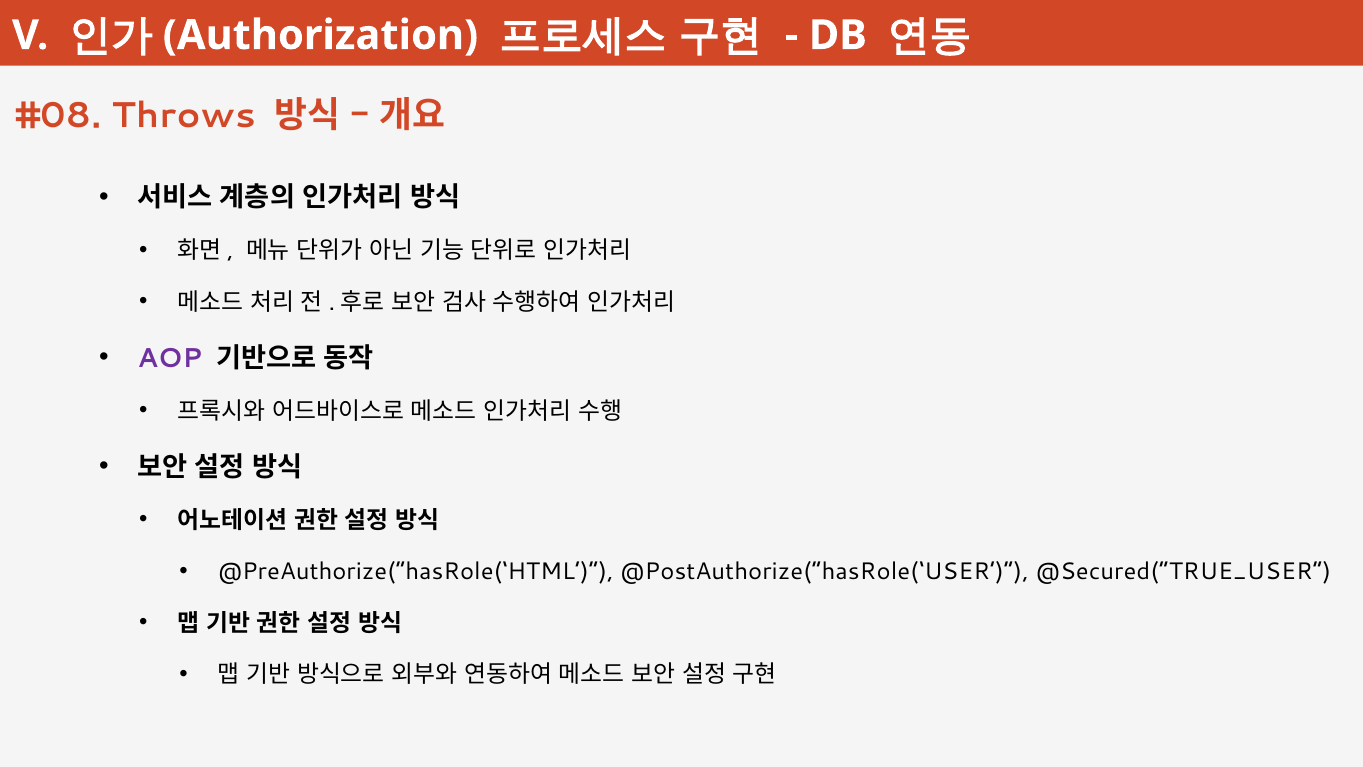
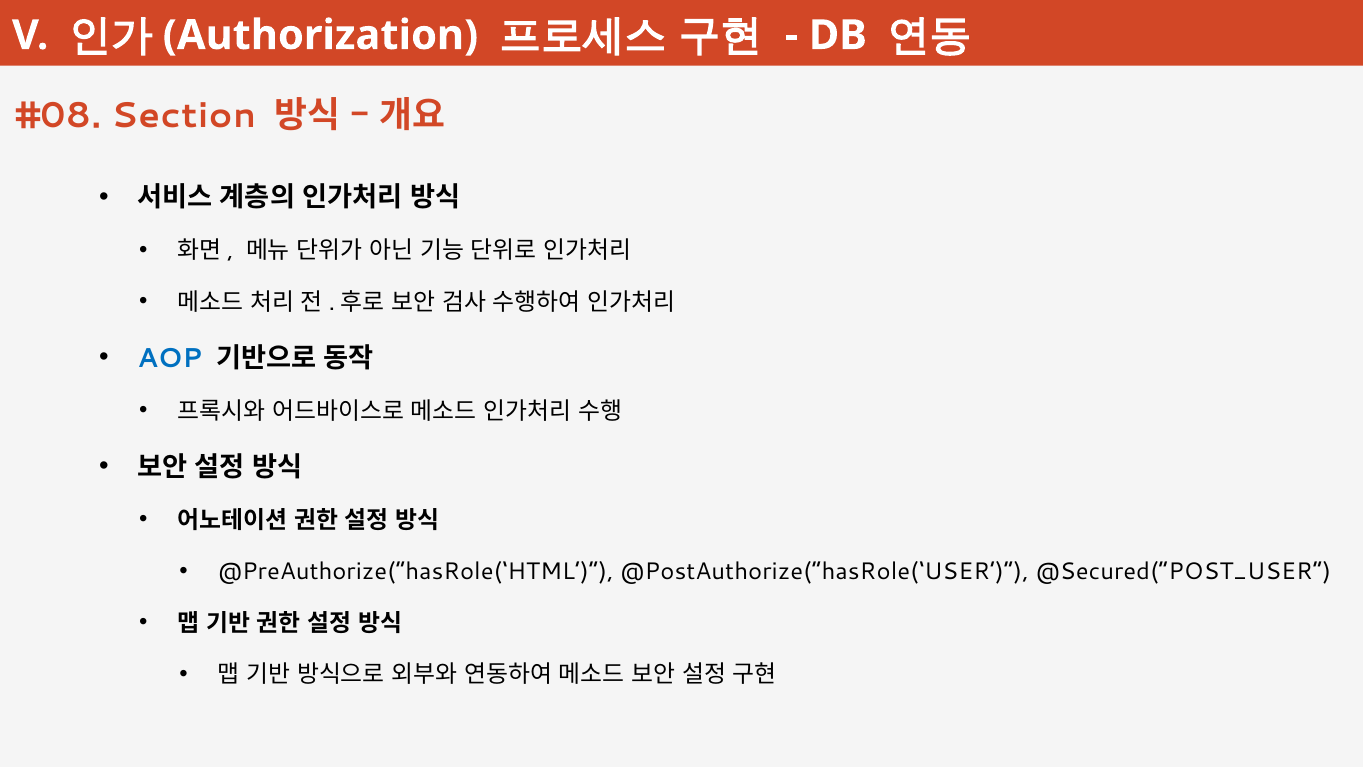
Throws: Throws -> Section
AOP colour: purple -> blue
@Secured(“TRUE_USER: @Secured(“TRUE_USER -> @Secured(“POST_USER
